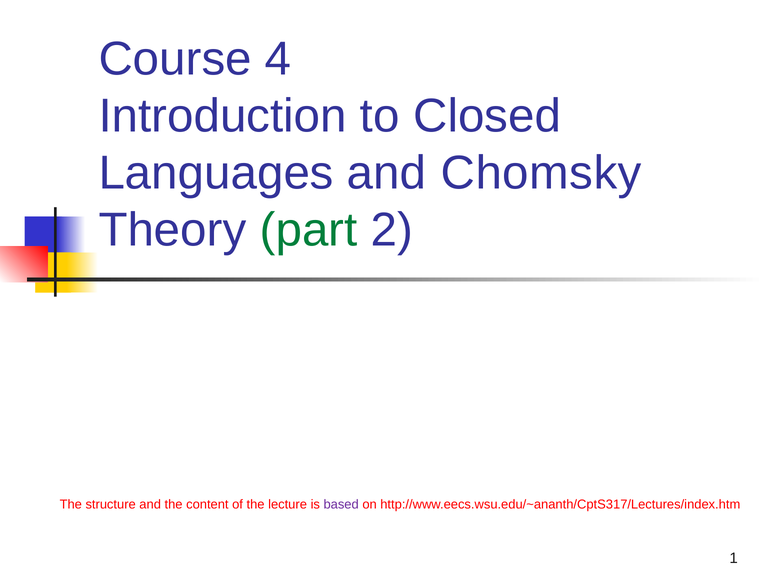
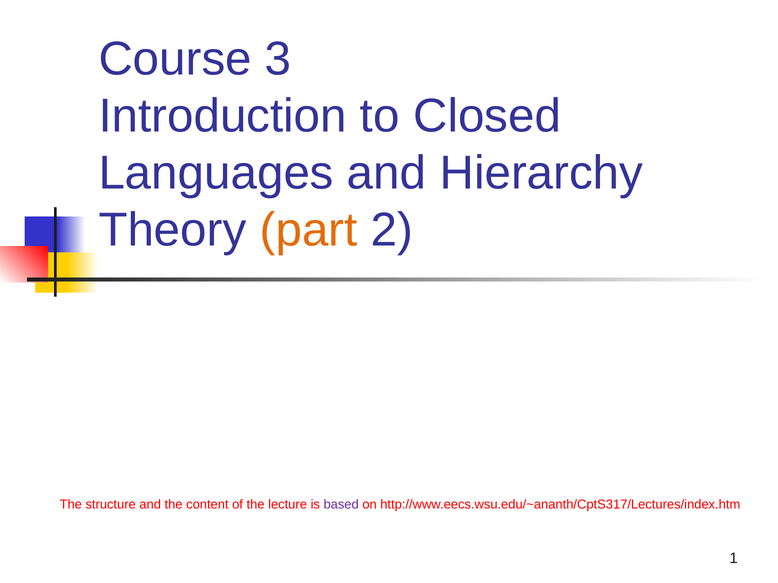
4: 4 -> 3
Chomsky: Chomsky -> Hierarchy
part colour: green -> orange
